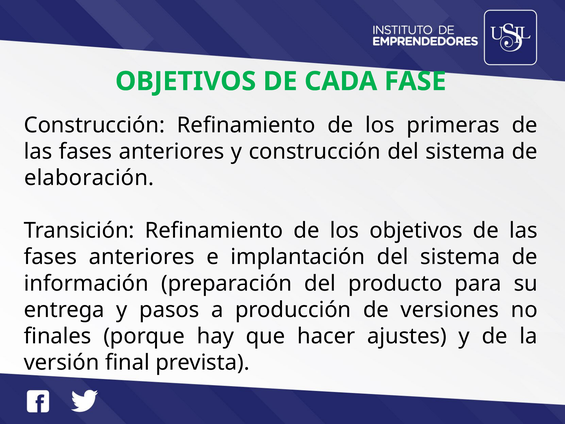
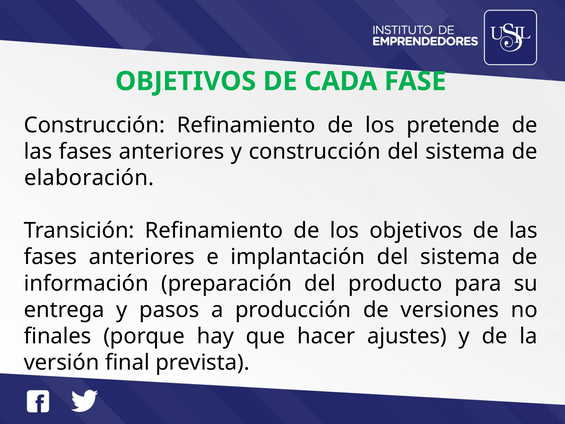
primeras: primeras -> pretende
